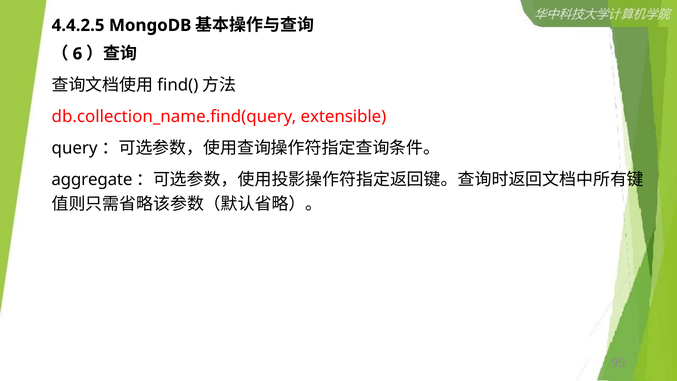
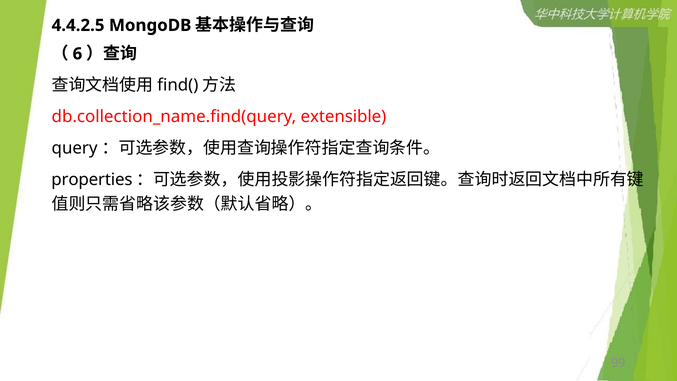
aggregate: aggregate -> properties
